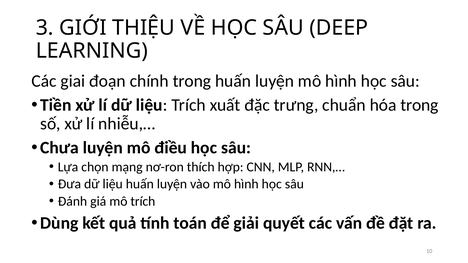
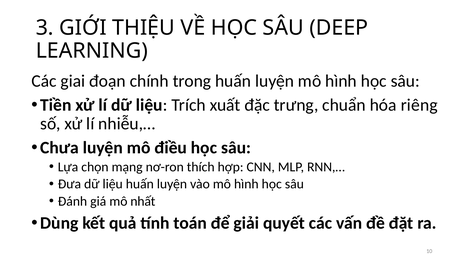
hóa trong: trong -> riêng
mô trích: trích -> nhất
